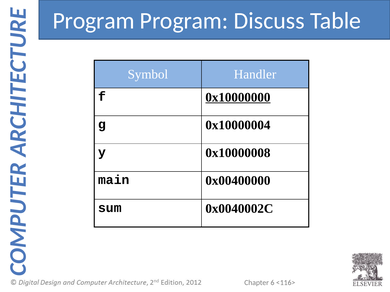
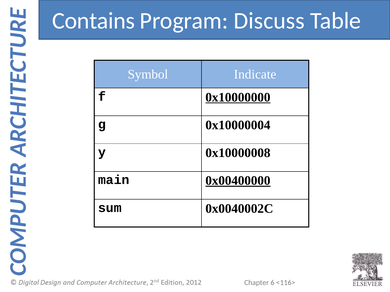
Program at (94, 21): Program -> Contains
Handler: Handler -> Indicate
0x00400000 underline: none -> present
